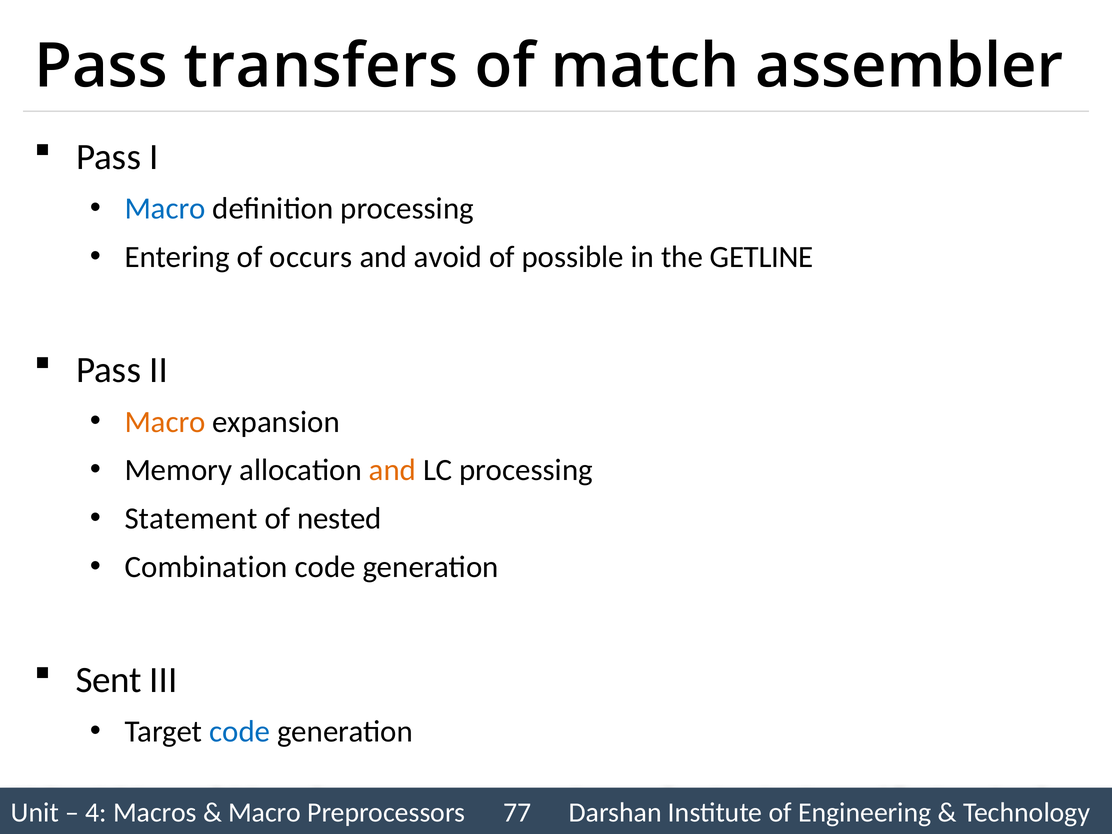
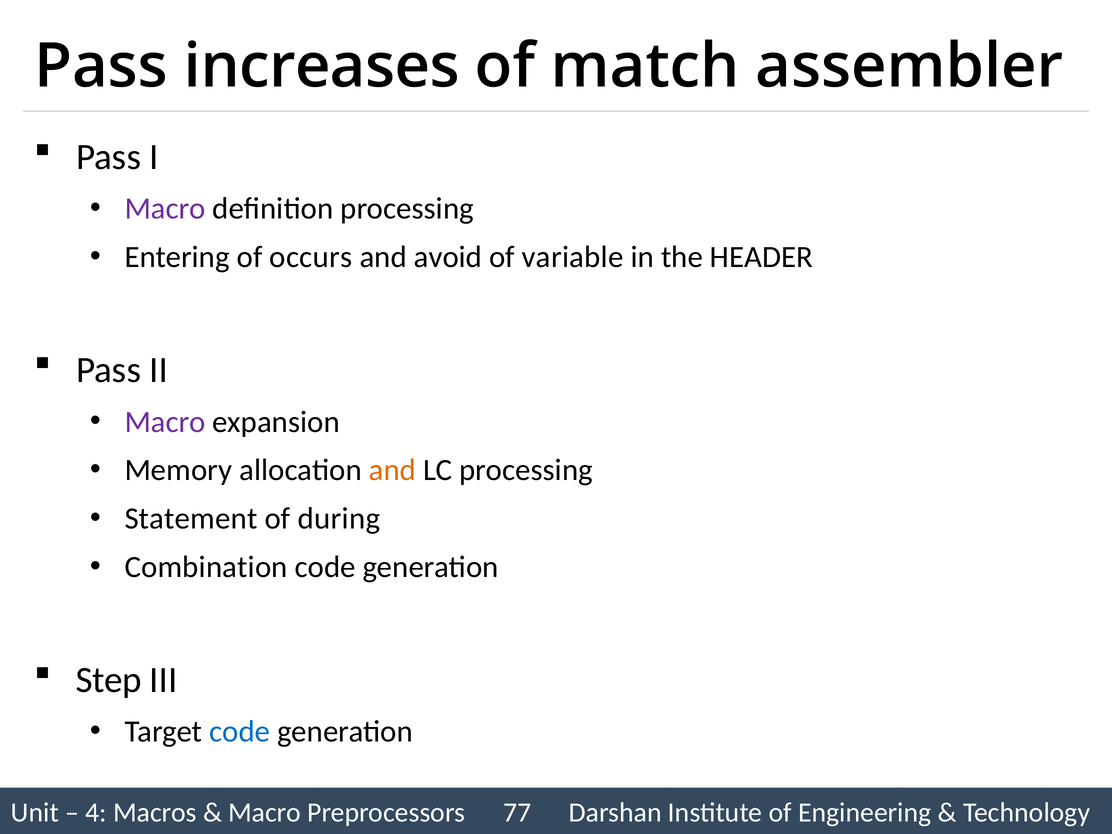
transfers: transfers -> increases
Macro at (165, 209) colour: blue -> purple
possible: possible -> variable
GETLINE: GETLINE -> HEADER
Macro at (165, 422) colour: orange -> purple
nested: nested -> during
Sent: Sent -> Step
